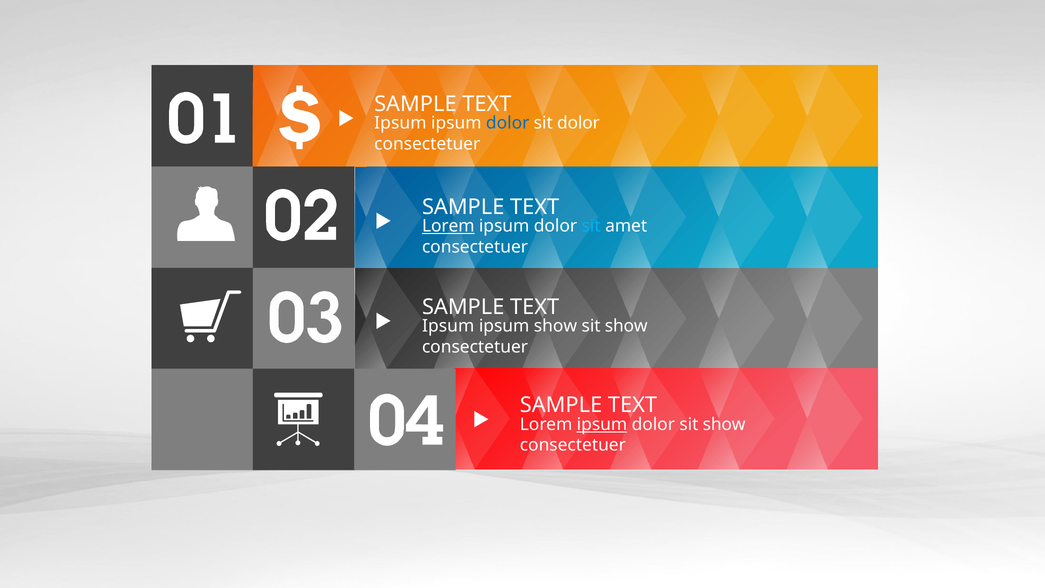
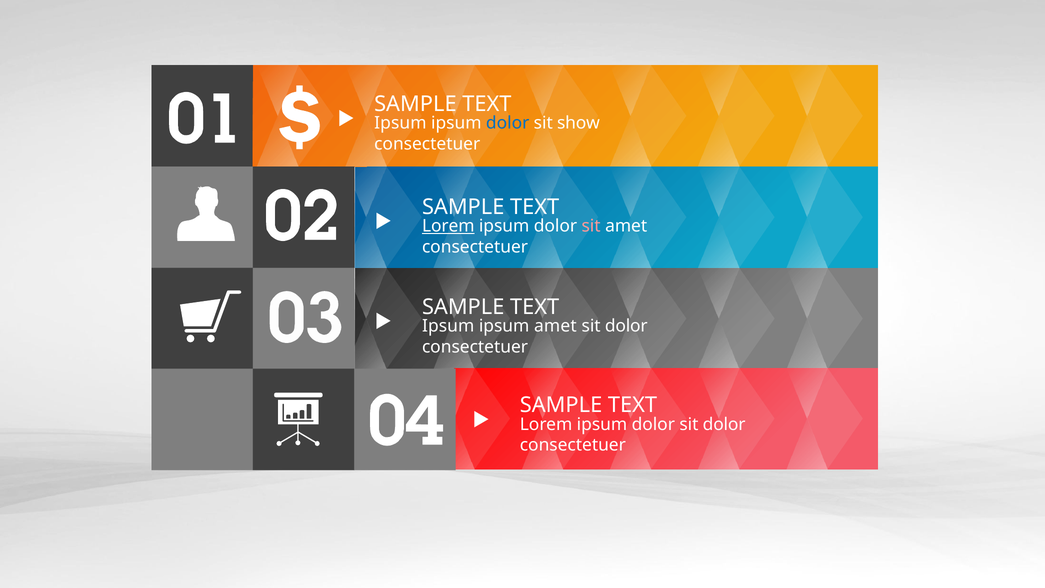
sit dolor: dolor -> show
sit at (591, 226) colour: light blue -> pink
ipsum show: show -> amet
show at (626, 326): show -> dolor
ipsum at (602, 424) underline: present -> none
dolor sit show: show -> dolor
